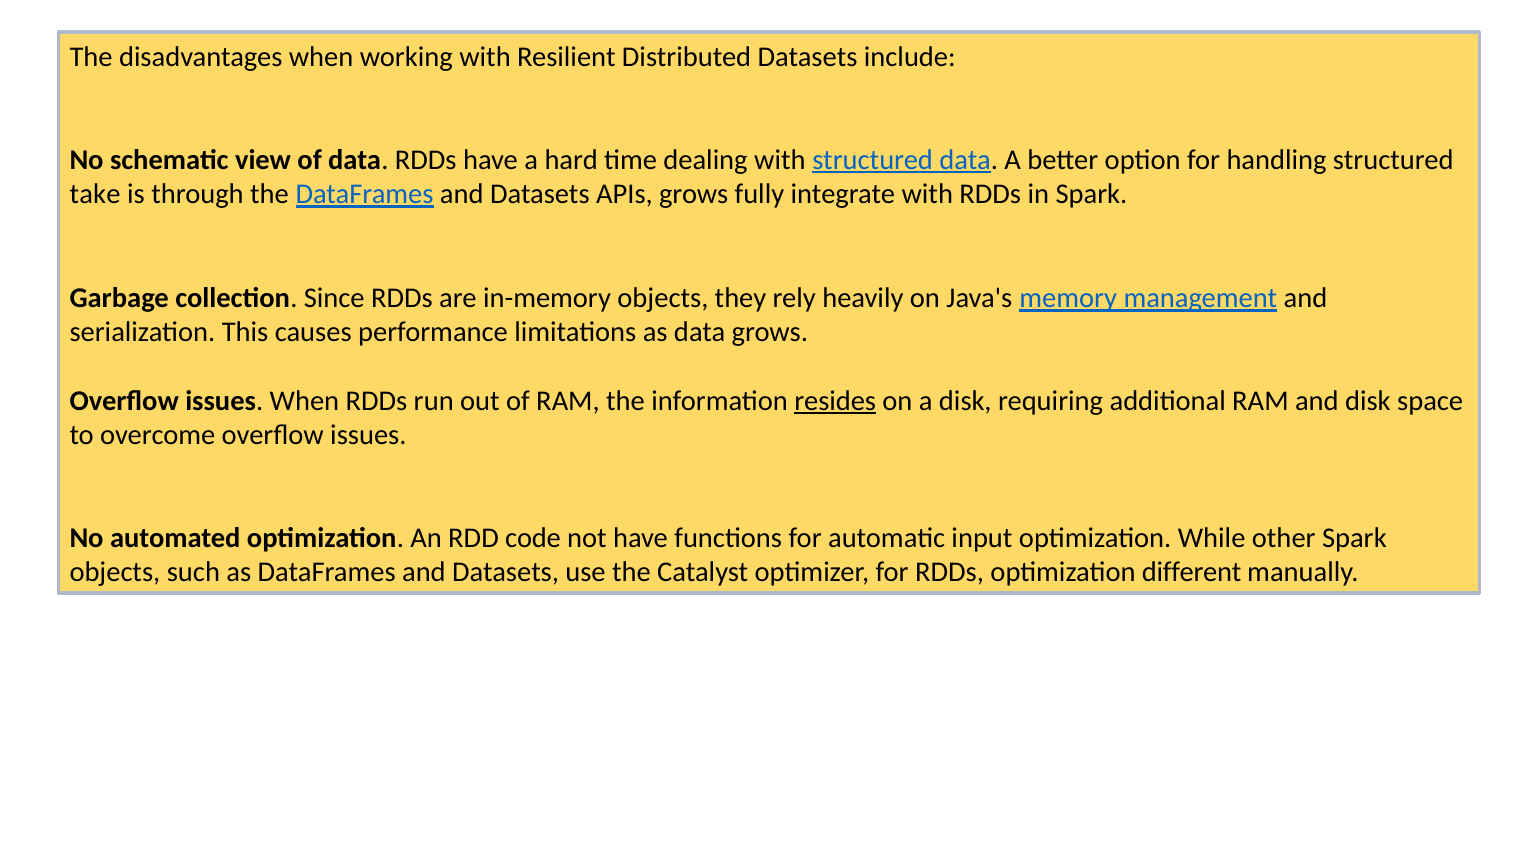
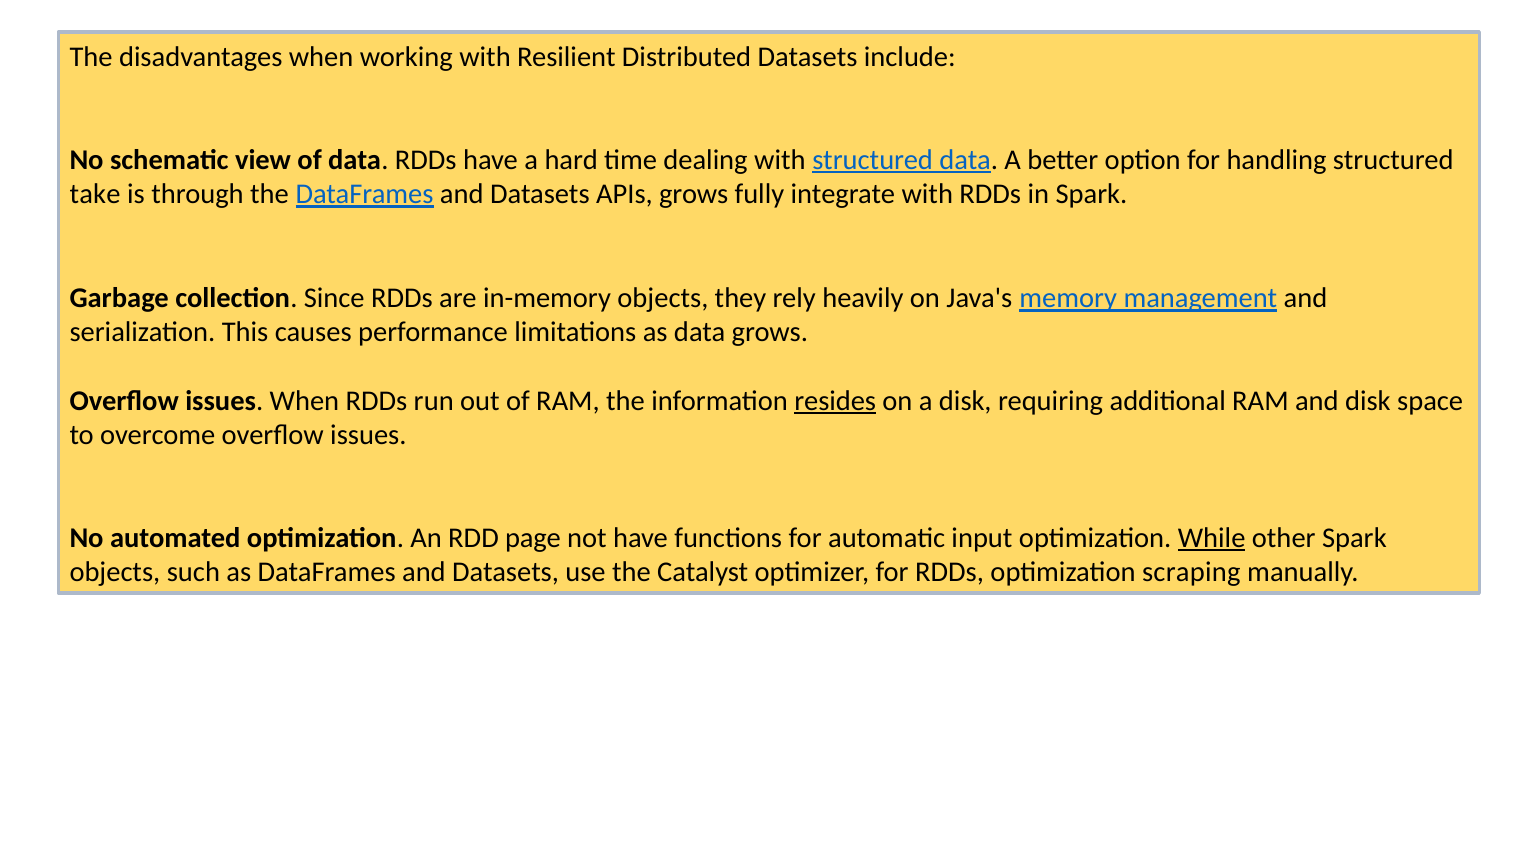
code: code -> page
While underline: none -> present
different: different -> scraping
